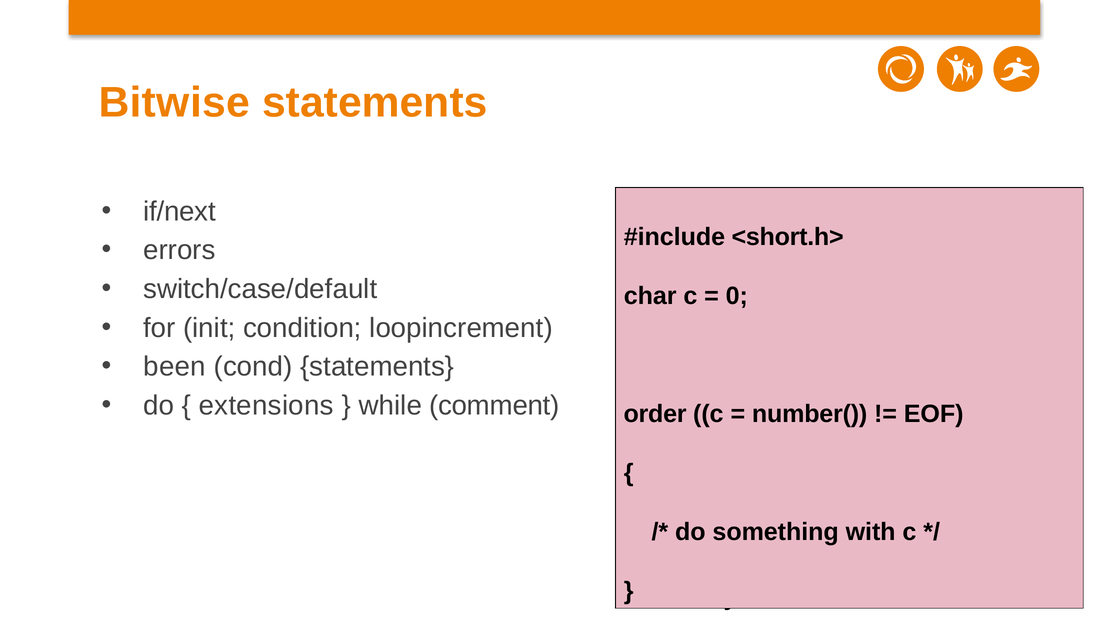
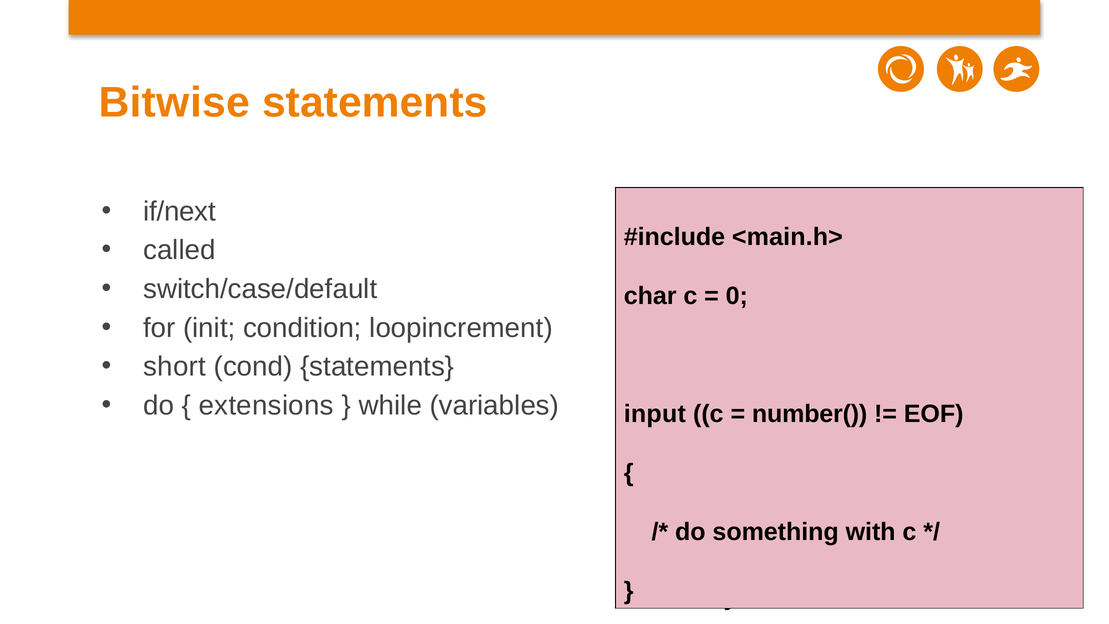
<short.h>: <short.h> -> <main.h>
errors: errors -> called
been: been -> short
comment: comment -> variables
order: order -> input
